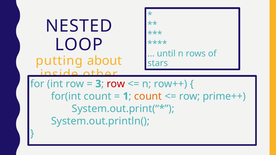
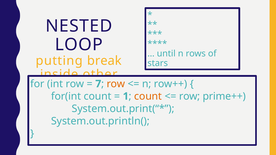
about: about -> break
3: 3 -> 7
row at (116, 84) colour: red -> orange
